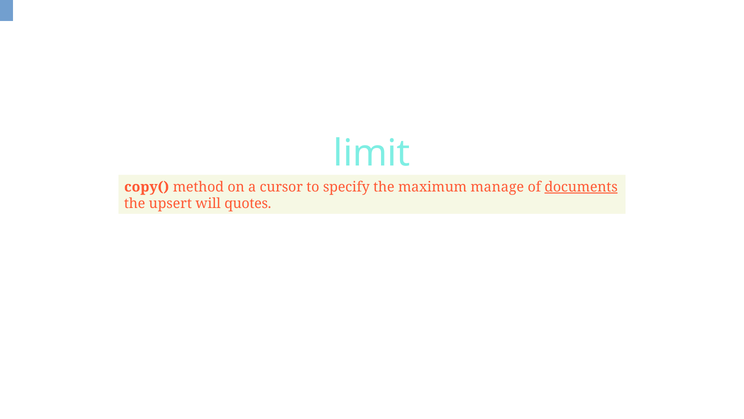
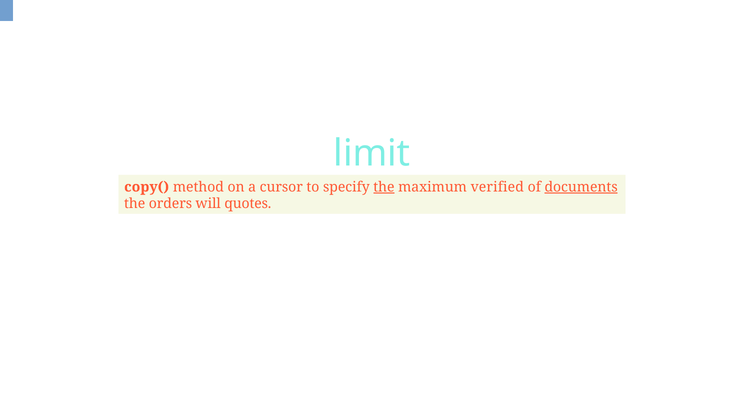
the at (384, 187) underline: none -> present
manage: manage -> verified
upsert: upsert -> orders
